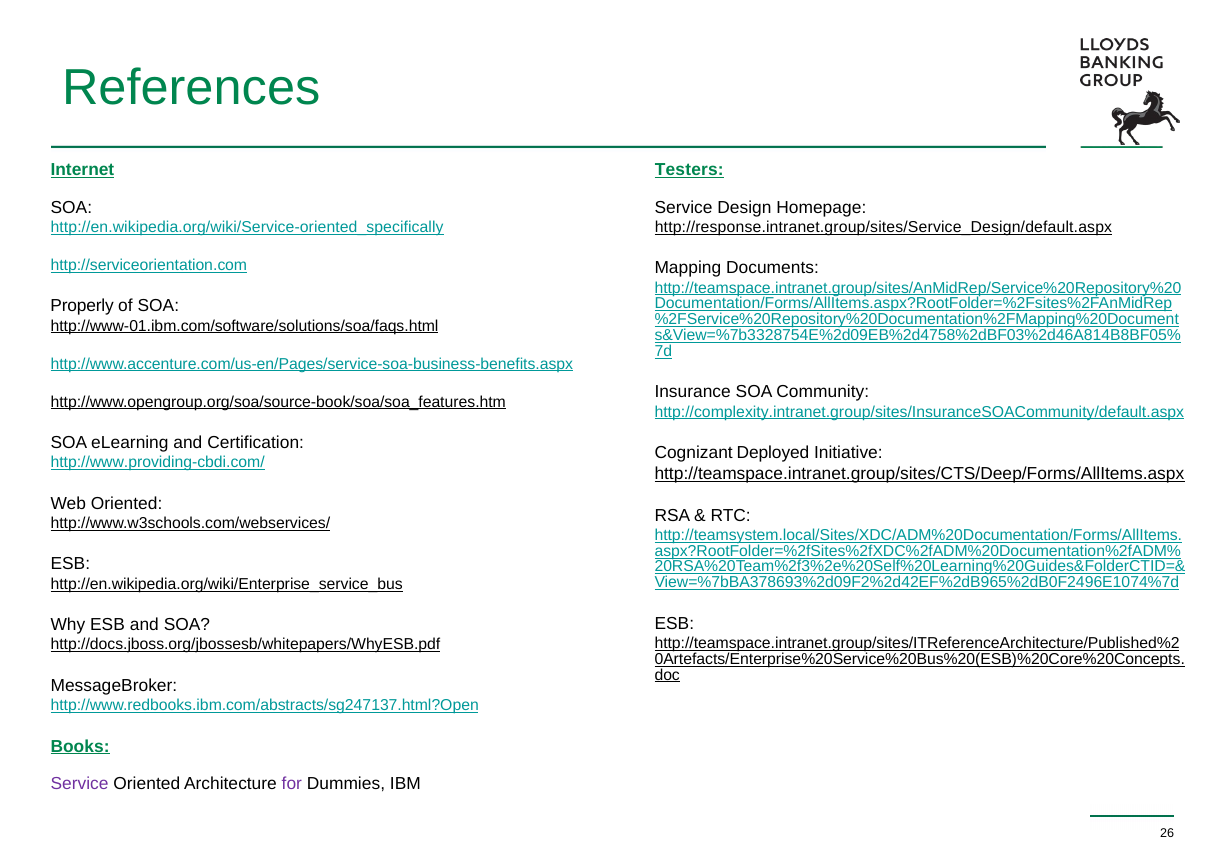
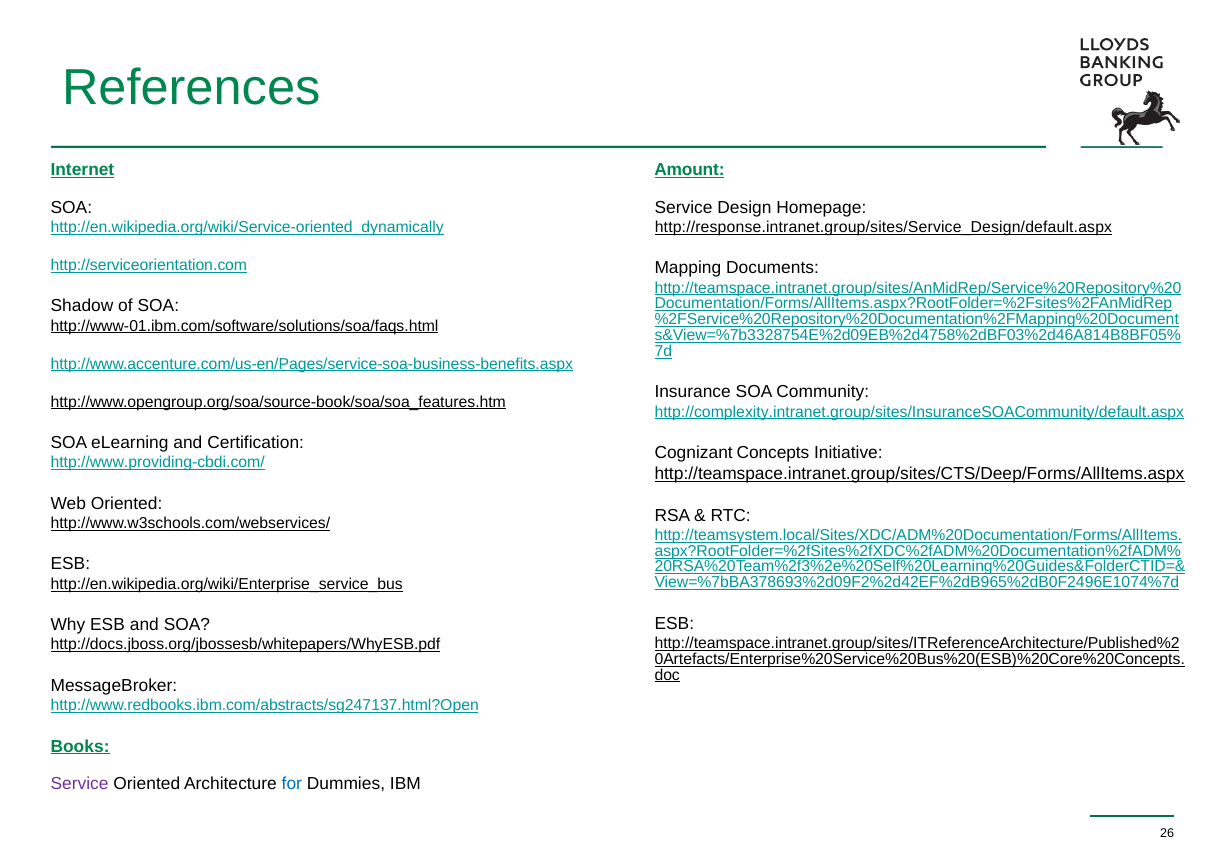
Testers: Testers -> Amount
http://en.wikipedia.org/wiki/Service-oriented_specifically: http://en.wikipedia.org/wiki/Service-oriented_specifically -> http://en.wikipedia.org/wiki/Service-oriented_dynamically
Properly: Properly -> Shadow
Deployed: Deployed -> Concepts
for colour: purple -> blue
